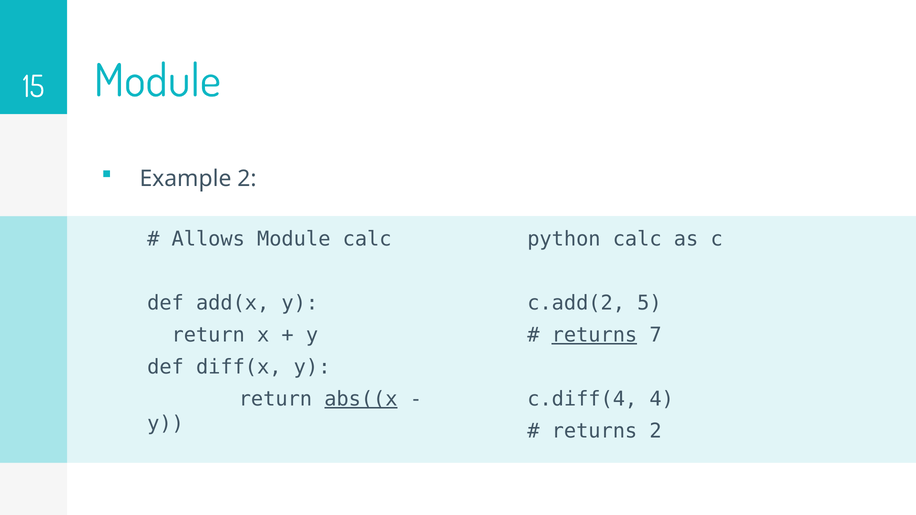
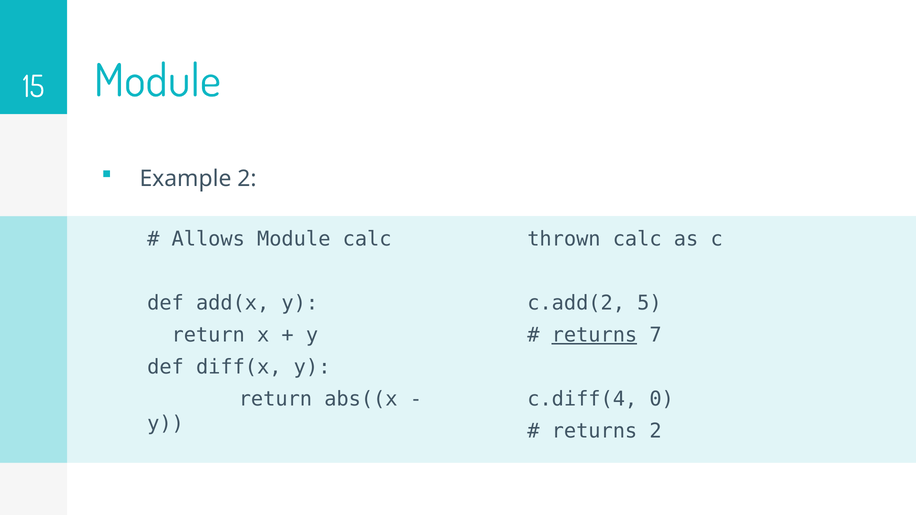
python: python -> thrown
abs((x underline: present -> none
4: 4 -> 0
